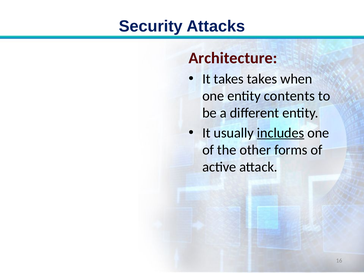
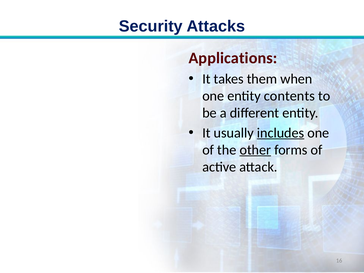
Architecture: Architecture -> Applications
takes takes: takes -> them
other underline: none -> present
